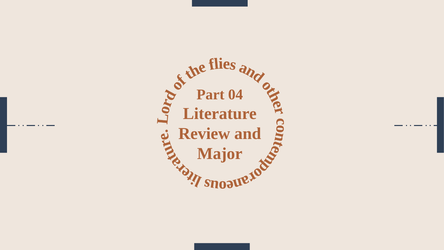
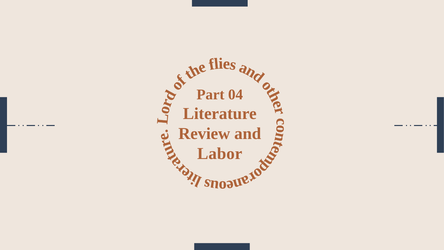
Major: Major -> Labor
